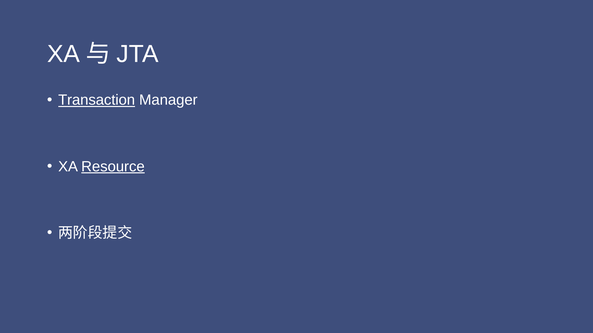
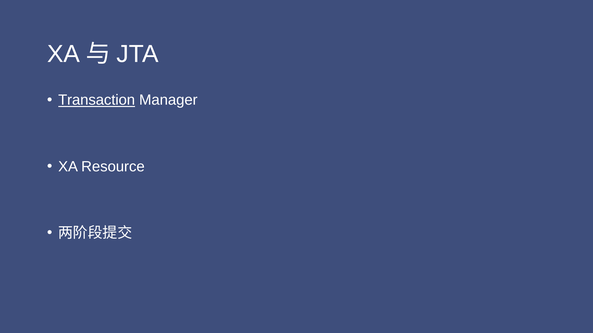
Resource underline: present -> none
